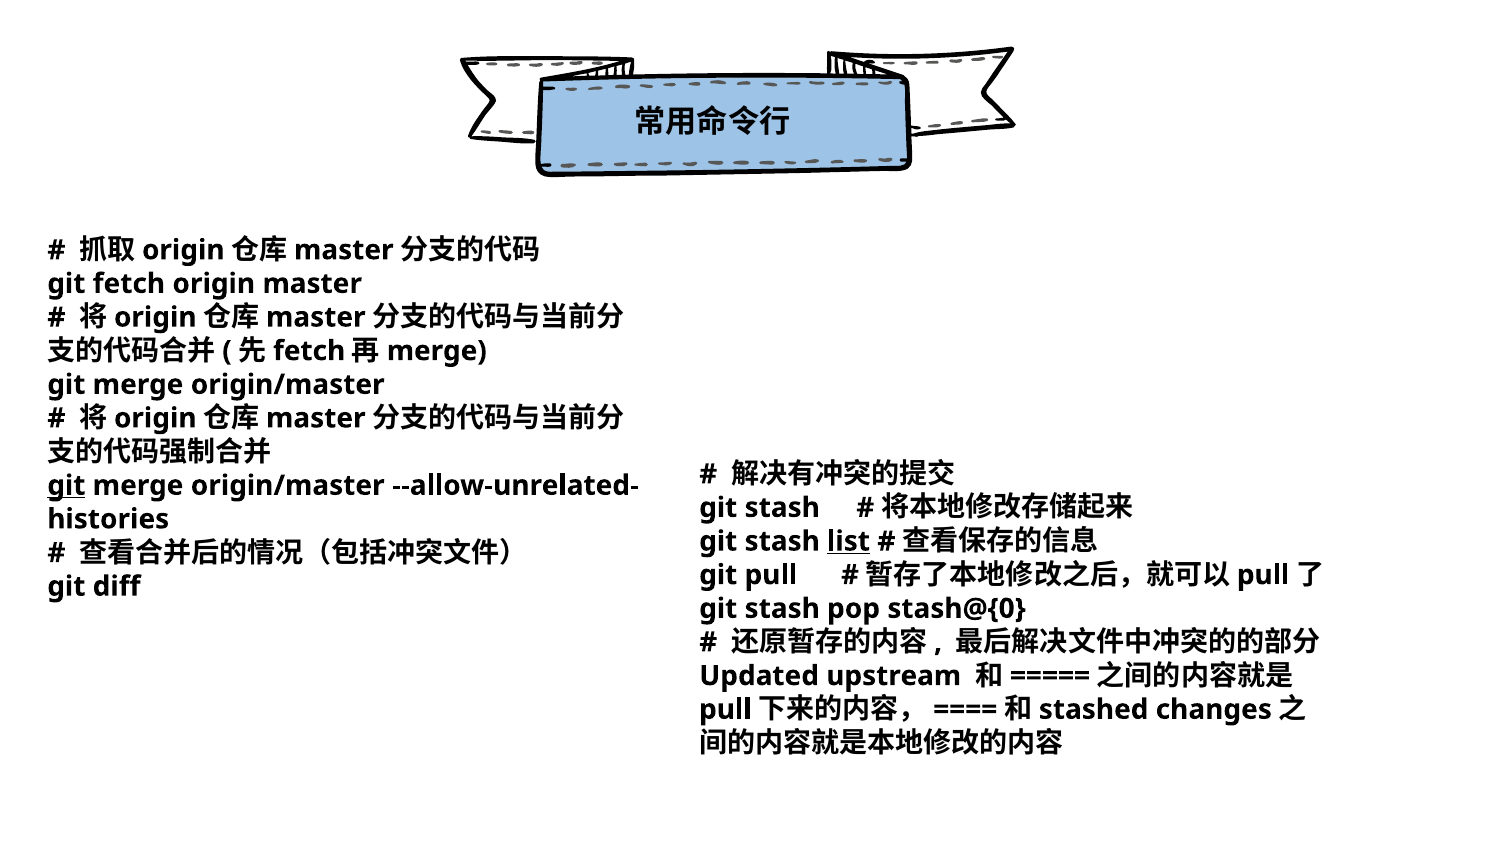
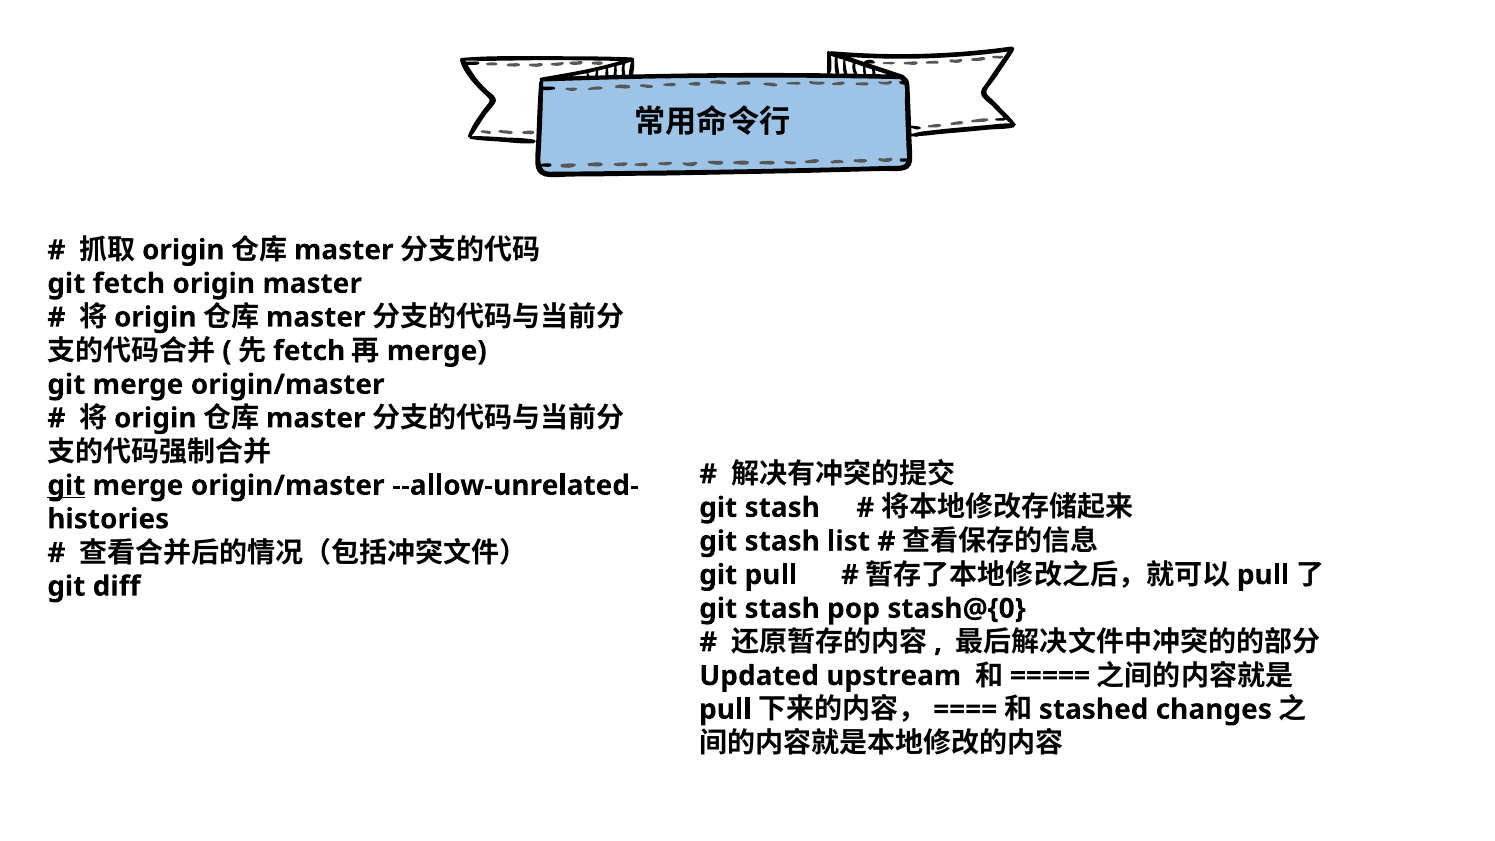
list underline: present -> none
